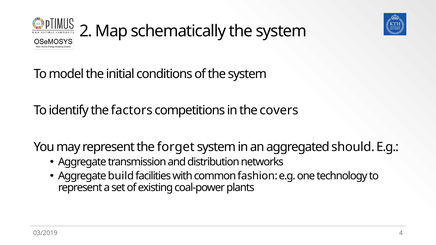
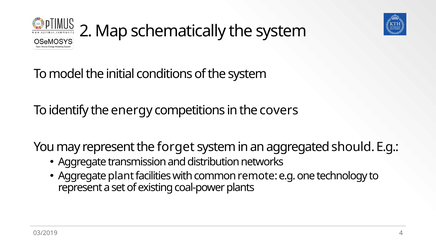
factors: factors -> energy
build: build -> plant
fashion: fashion -> remote
